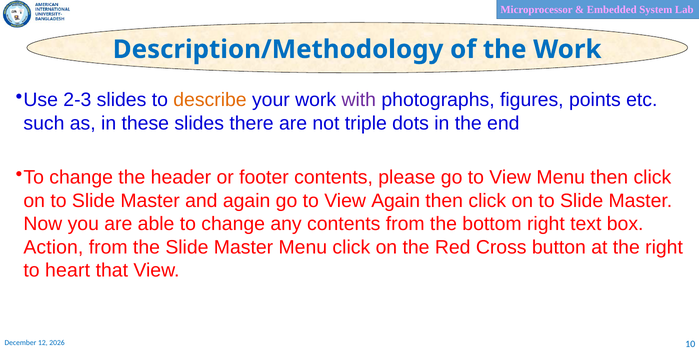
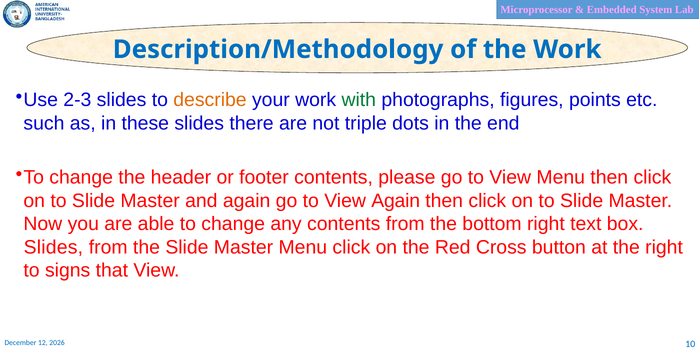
with colour: purple -> green
Action at (53, 248): Action -> Slides
heart: heart -> signs
